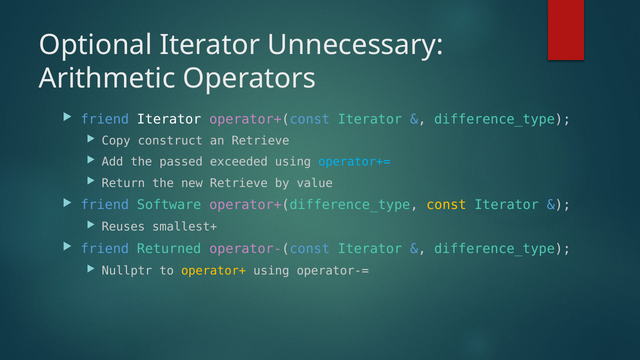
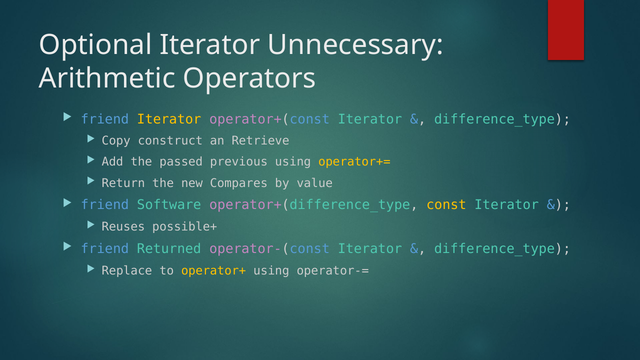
Iterator at (169, 119) colour: white -> yellow
exceeded: exceeded -> previous
operator+= colour: light blue -> yellow
new Retrieve: Retrieve -> Compares
smallest+: smallest+ -> possible+
Nullptr: Nullptr -> Replace
